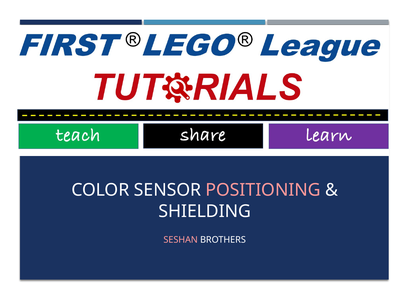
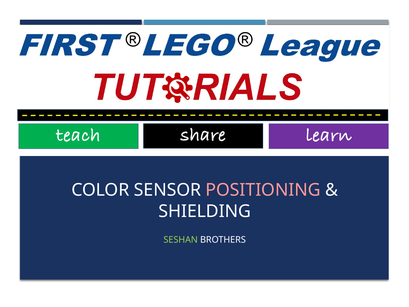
SESHAN colour: pink -> light green
